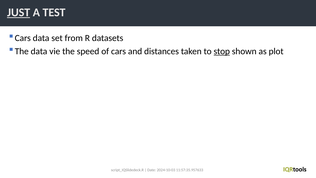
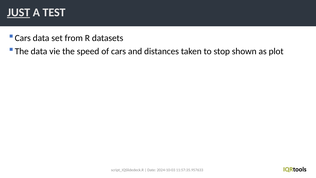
stop underline: present -> none
